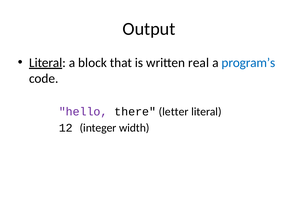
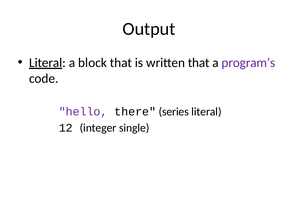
written real: real -> that
program’s colour: blue -> purple
letter: letter -> series
width: width -> single
